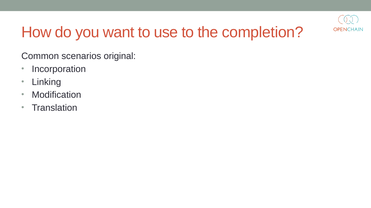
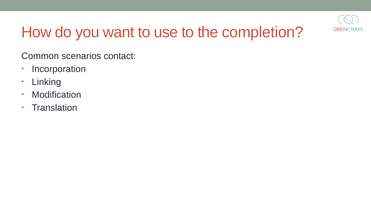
original: original -> contact
